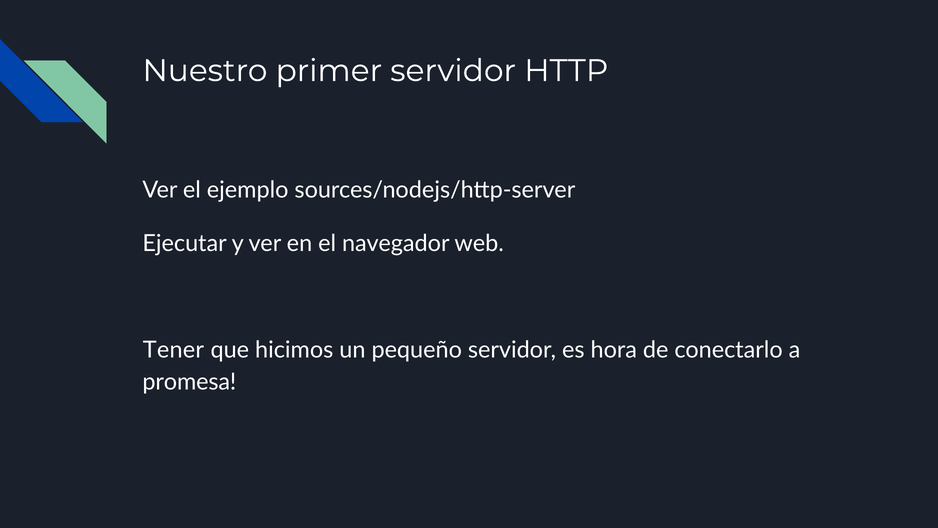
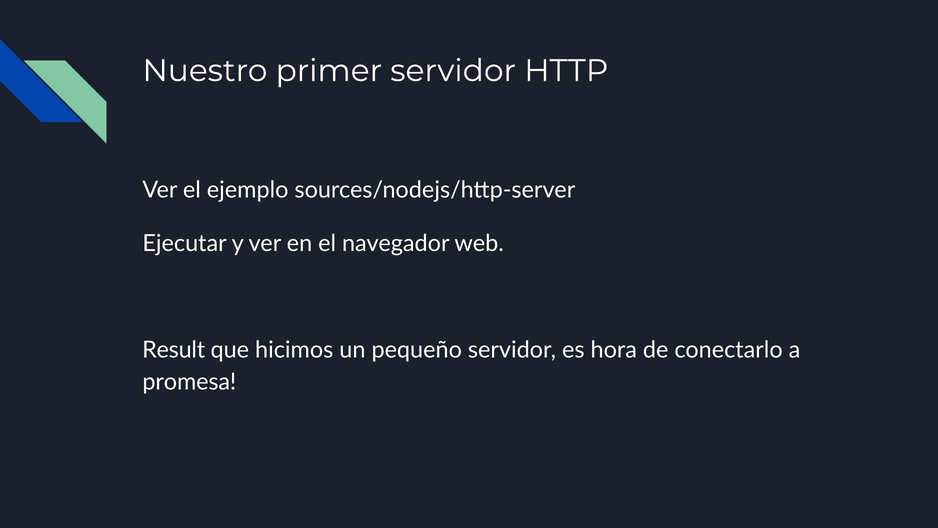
Tener: Tener -> Result
